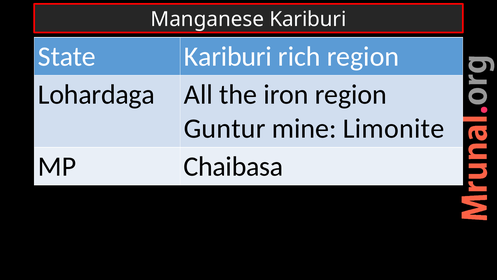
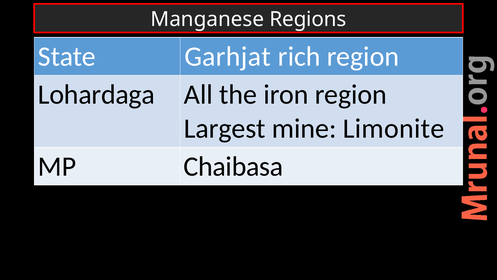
Manganese Kariburi: Kariburi -> Regions
State Kariburi: Kariburi -> Garhjat
Guntur: Guntur -> Largest
